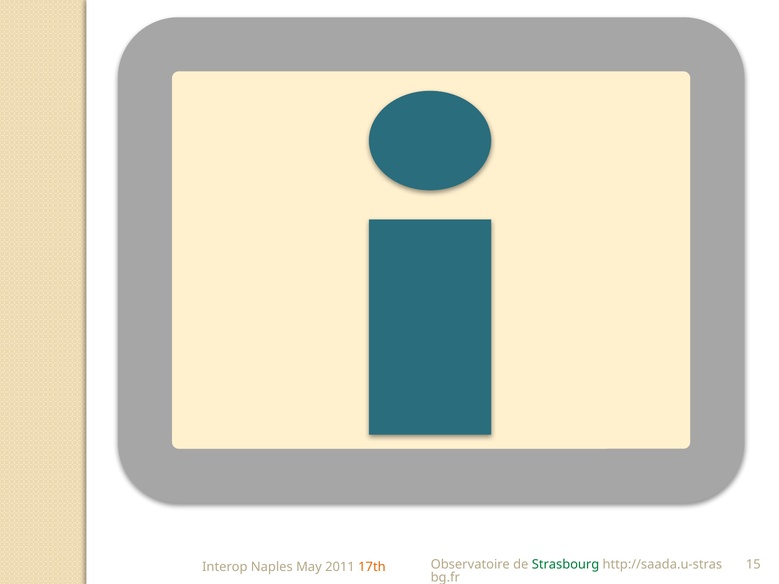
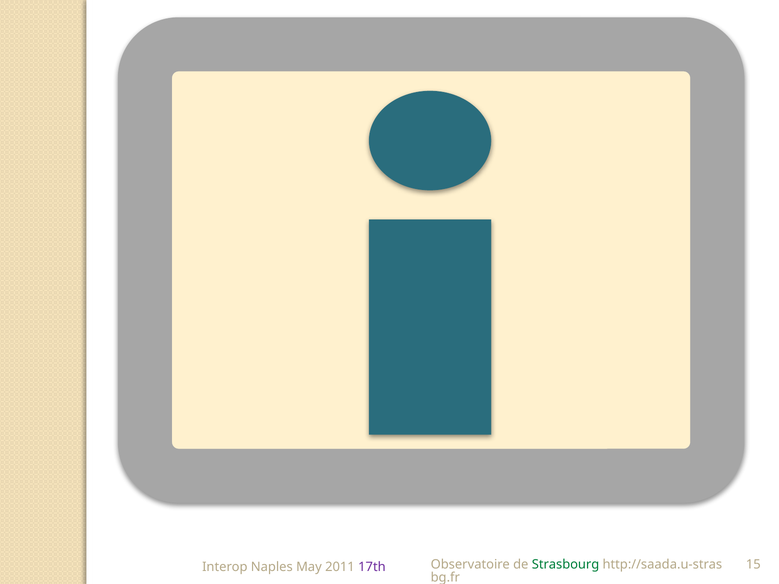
17th colour: orange -> purple
